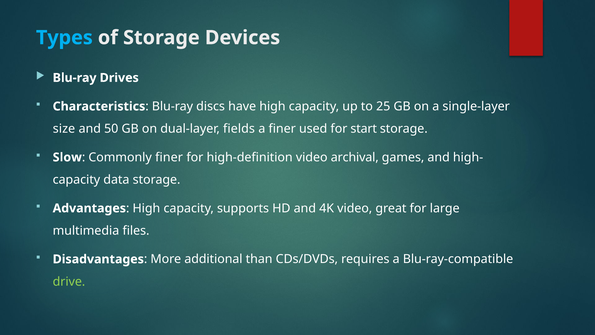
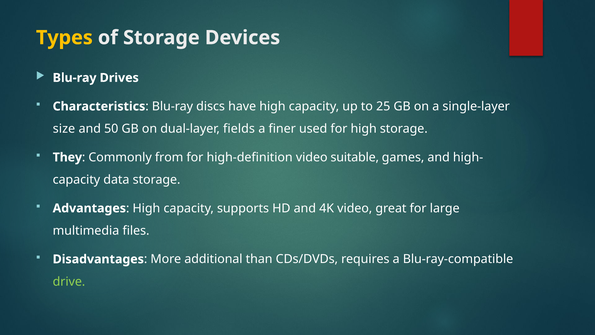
Types colour: light blue -> yellow
for start: start -> high
Slow: Slow -> They
Commonly finer: finer -> from
archival: archival -> suitable
